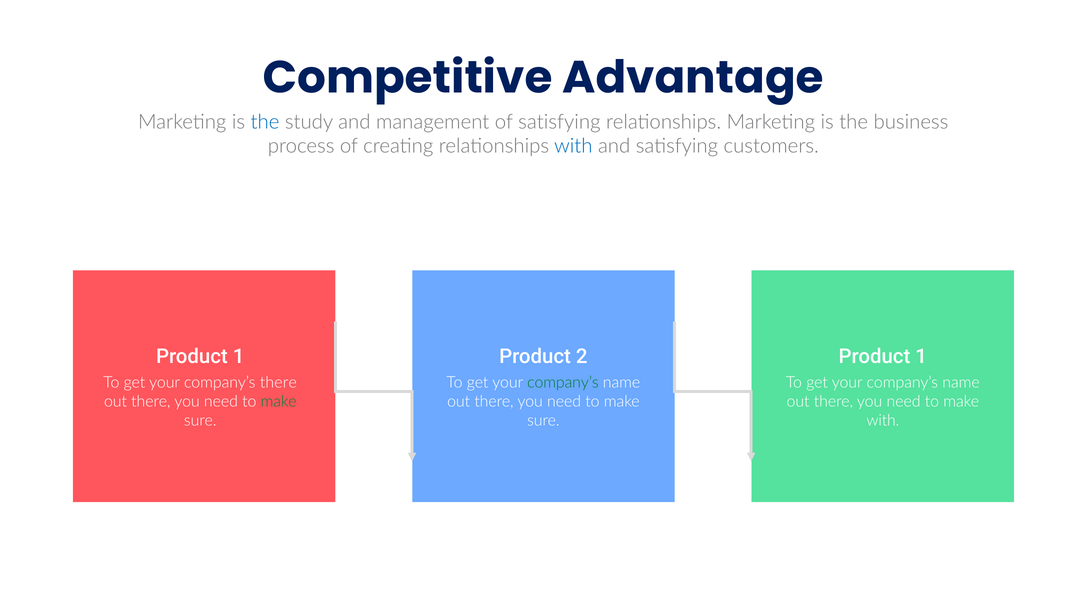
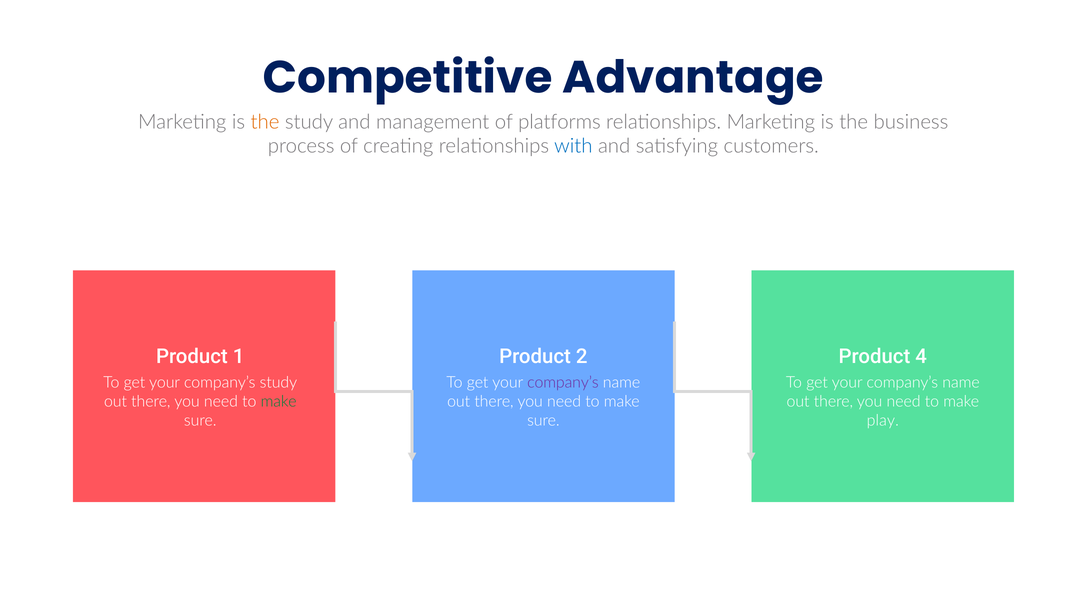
the at (265, 122) colour: blue -> orange
of satisfying: satisfying -> platforms
1 at (921, 357): 1 -> 4
company’s there: there -> study
company’s at (563, 383) colour: green -> purple
with at (883, 421): with -> play
